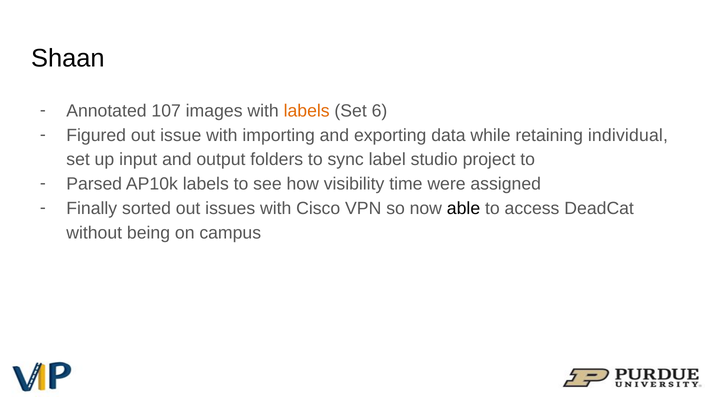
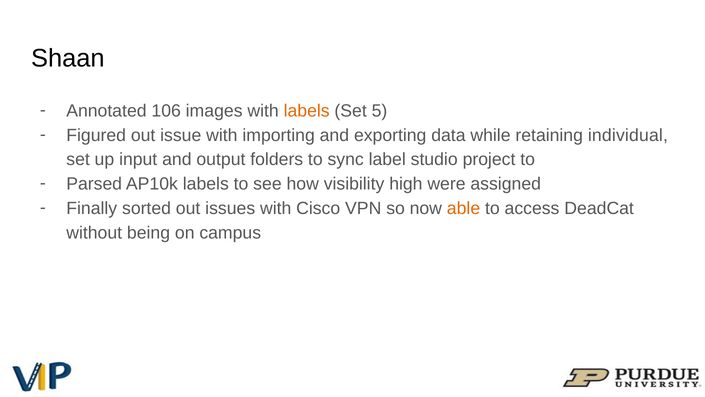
107: 107 -> 106
6: 6 -> 5
time: time -> high
able colour: black -> orange
